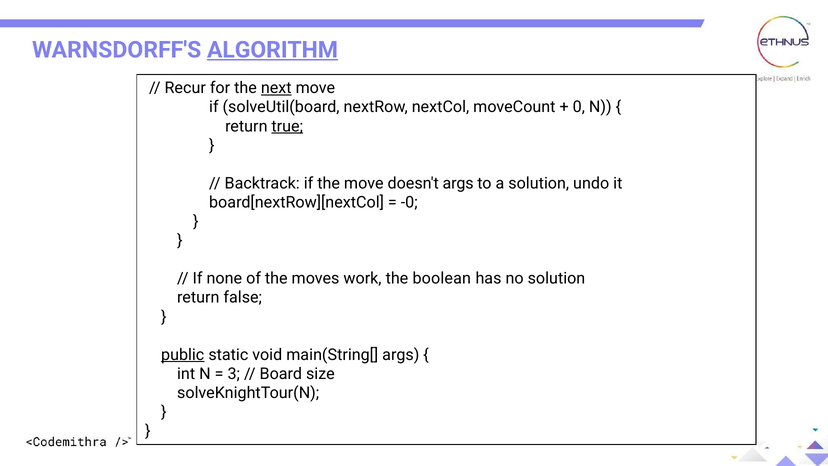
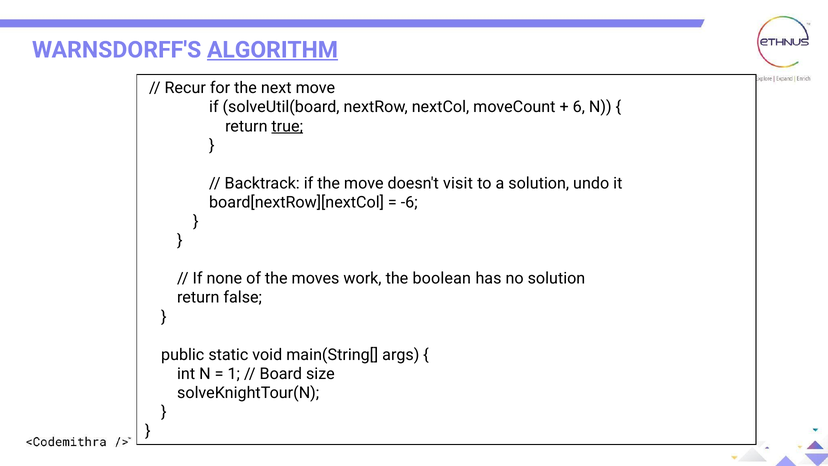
next underline: present -> none
0: 0 -> 6
doesn't args: args -> visit
-0: -0 -> -6
public underline: present -> none
3: 3 -> 1
